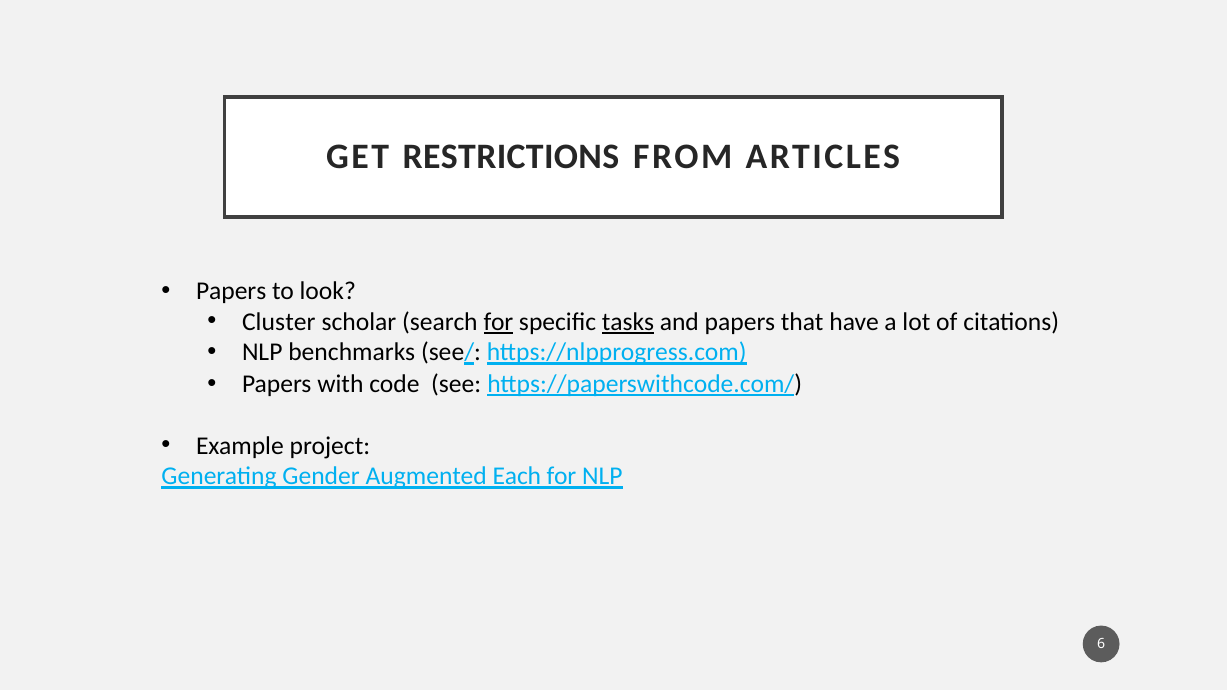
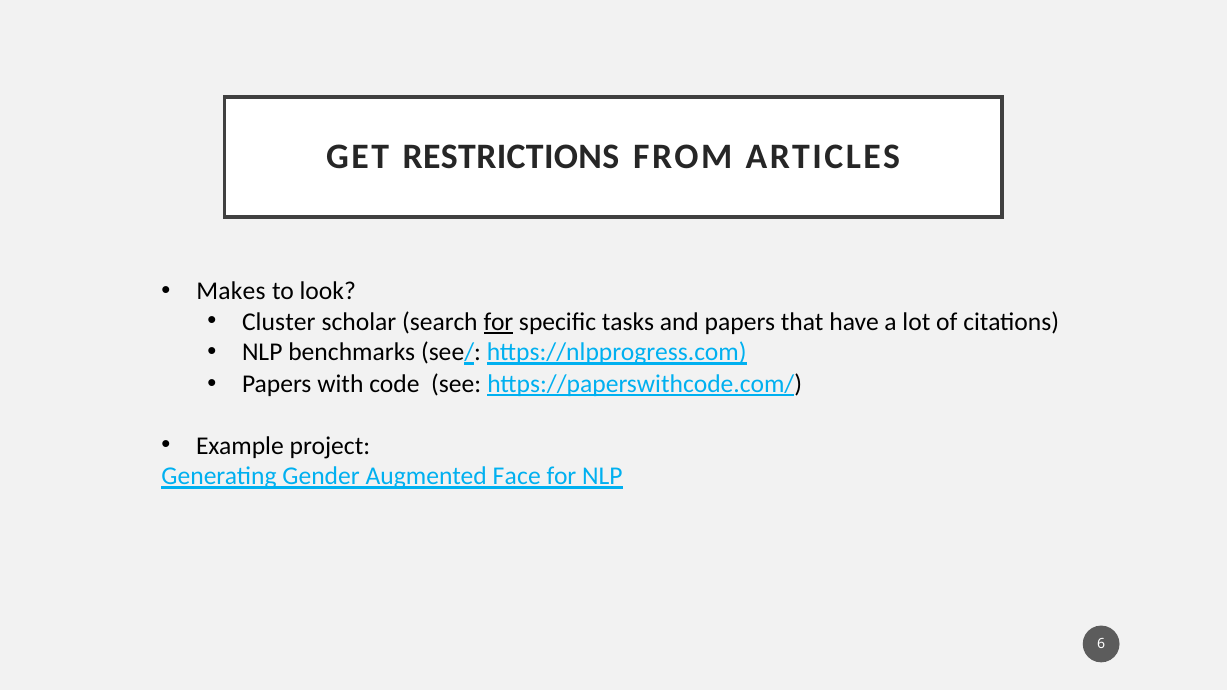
Papers at (231, 291): Papers -> Makes
tasks underline: present -> none
Each: Each -> Face
